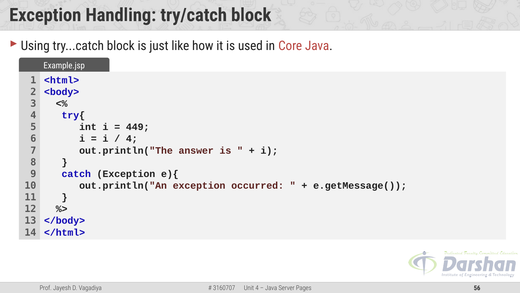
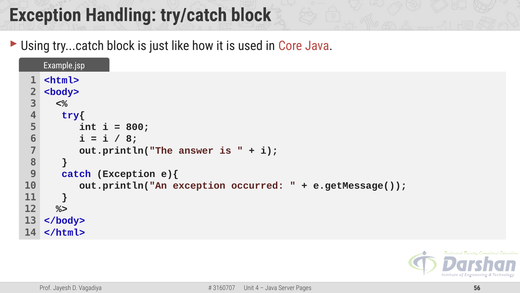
449: 449 -> 800
4 at (132, 138): 4 -> 8
